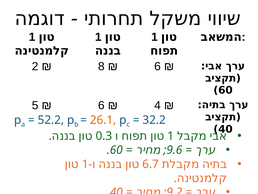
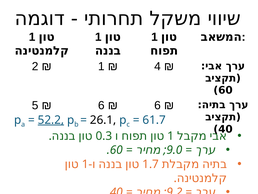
8 at (101, 66): 8 -> 1
6 at (158, 66): 6 -> 4
4 at (158, 105): 4 -> 6
52.2 underline: none -> present
26.1 colour: orange -> black
32.2: 32.2 -> 61.7
9.6: 9.6 -> 9.0
6.7: 6.7 -> 1.7
